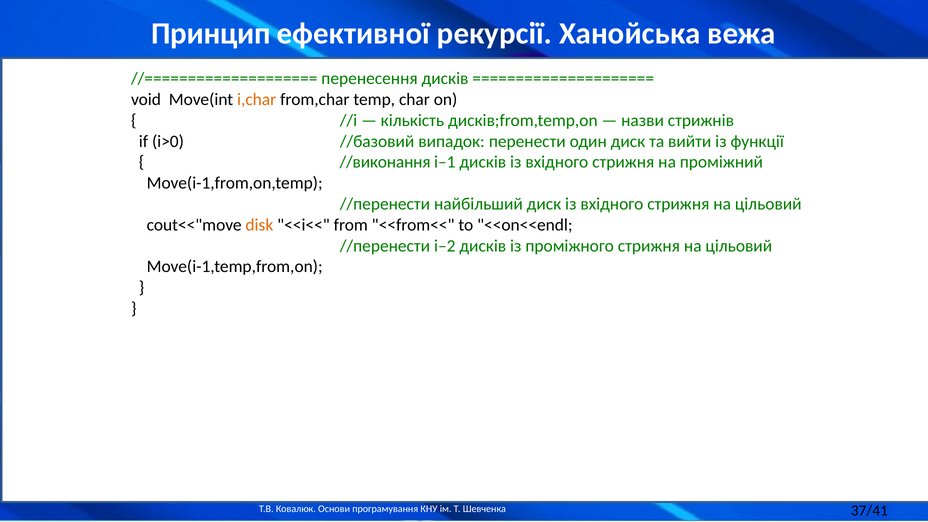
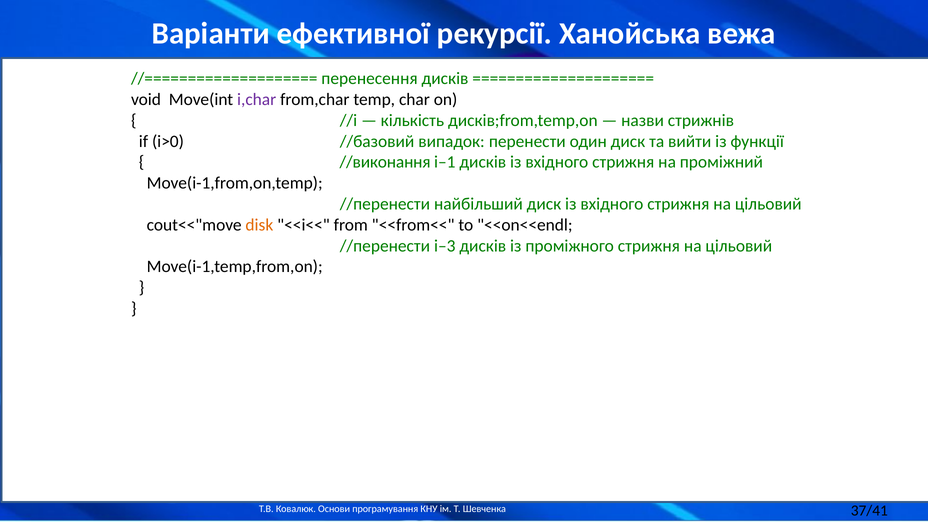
Принцип: Принцип -> Варіанти
i,char colour: orange -> purple
i–2: i–2 -> i–3
